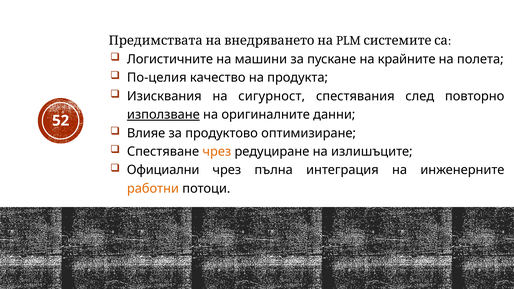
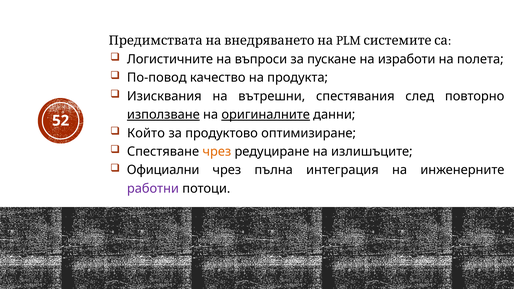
машини: машини -> въпроси
крайните: крайните -> изработи
По-целия: По-целия -> По-повод
сигурност: сигурност -> вътрешни
оригиналните underline: none -> present
Влияе: Влияе -> Който
работни colour: orange -> purple
